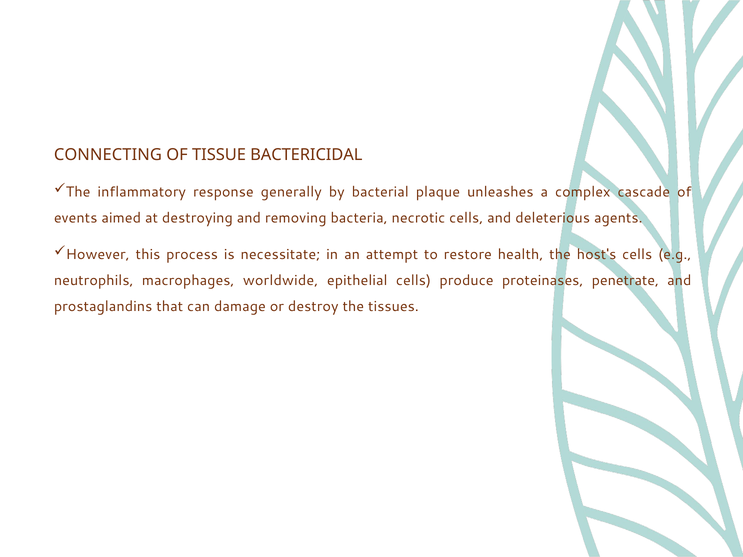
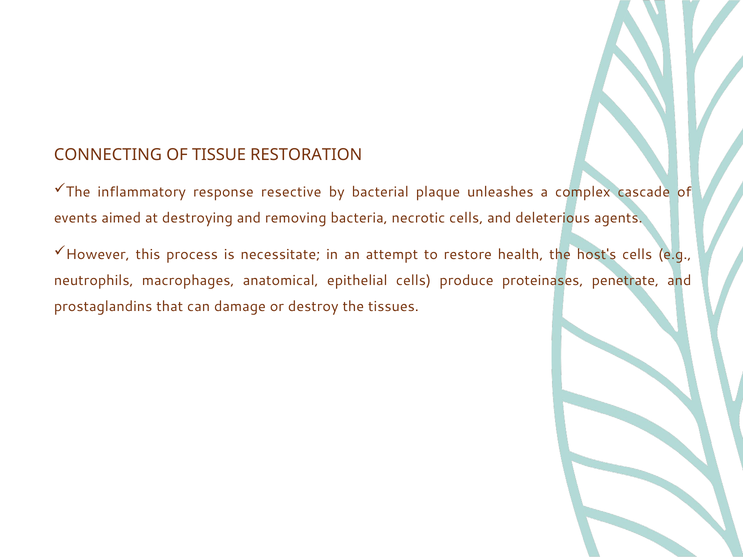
BACTERICIDAL: BACTERICIDAL -> RESTORATION
generally: generally -> resective
worldwide: worldwide -> anatomical
